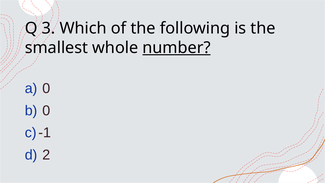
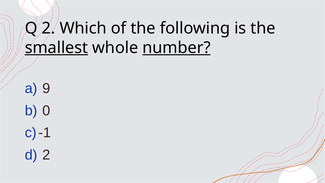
Q 3: 3 -> 2
smallest underline: none -> present
0 at (46, 88): 0 -> 9
